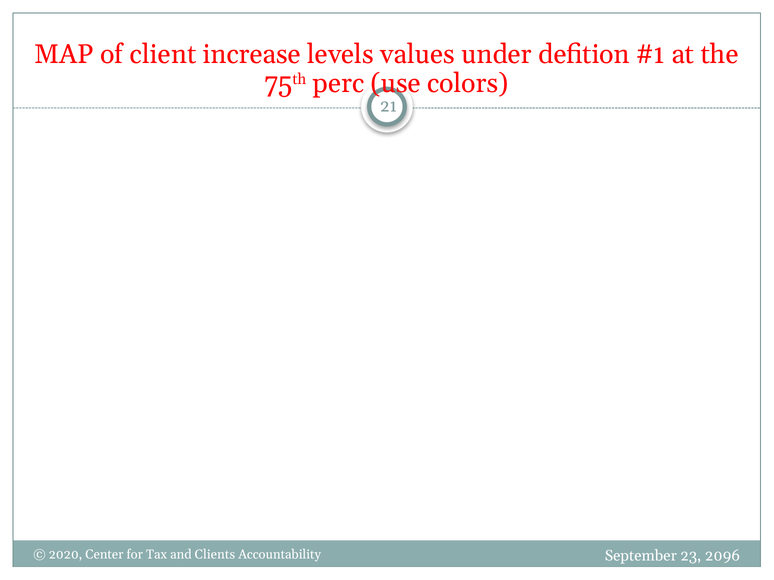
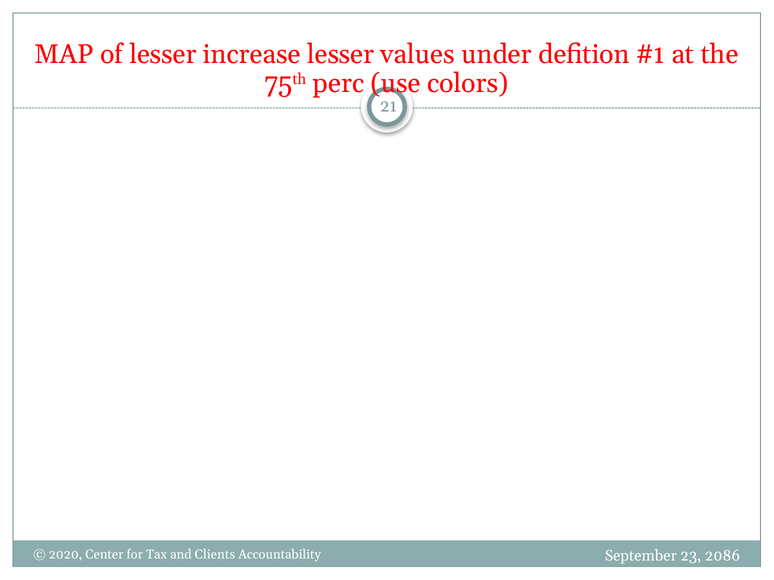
of client: client -> lesser
increase levels: levels -> lesser
2096: 2096 -> 2086
